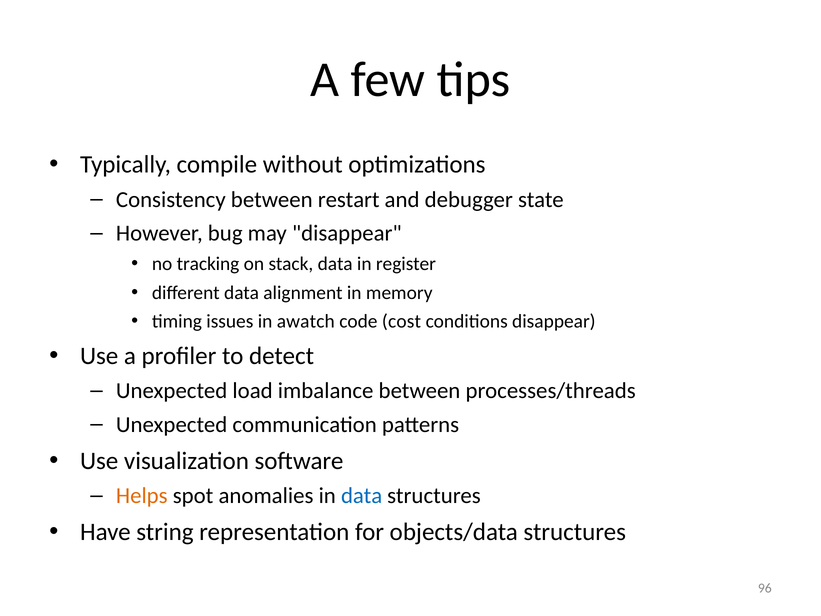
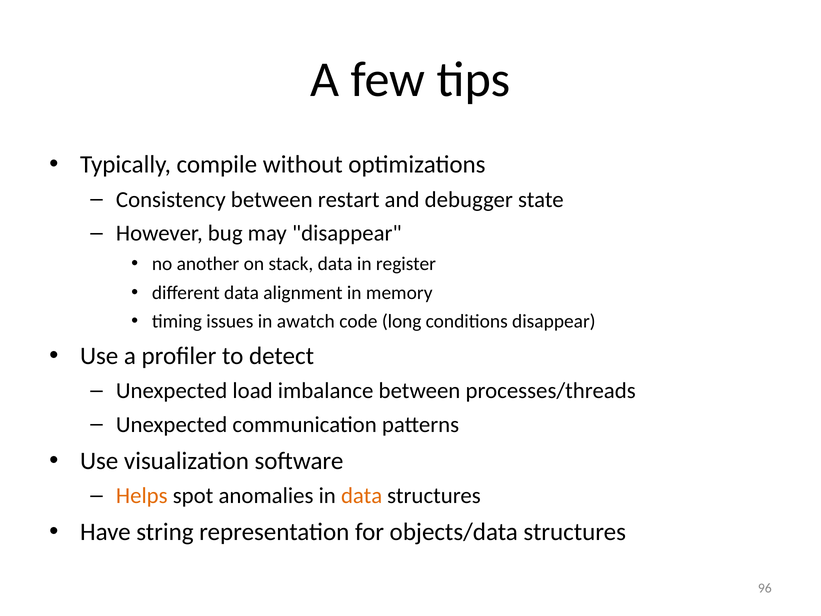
tracking: tracking -> another
cost: cost -> long
data at (362, 496) colour: blue -> orange
